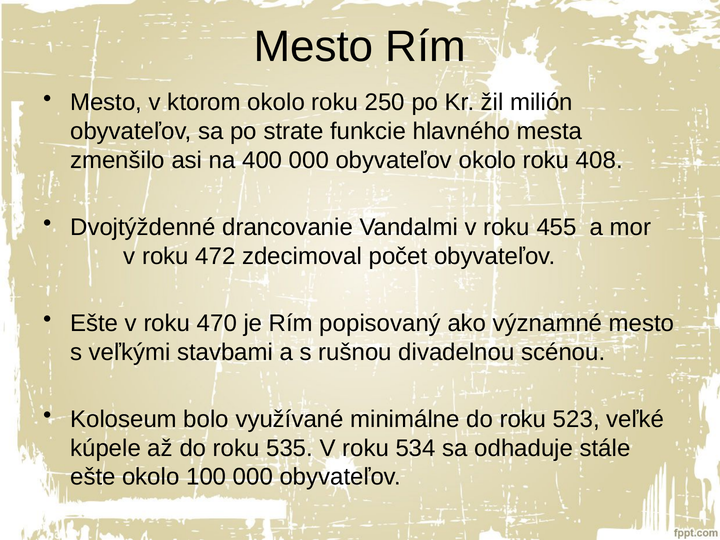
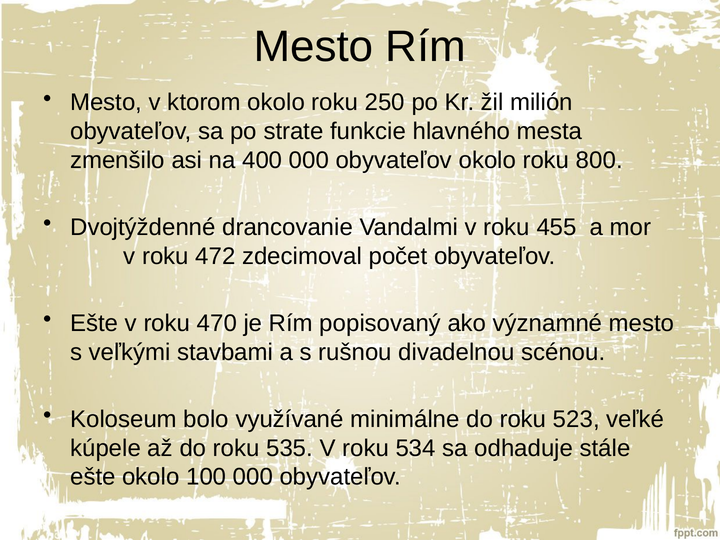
408: 408 -> 800
